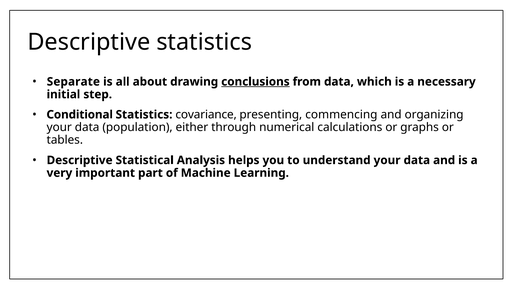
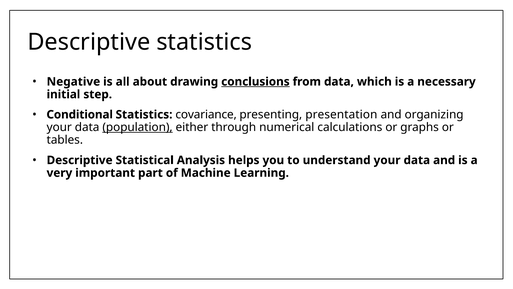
Separate: Separate -> Negative
commencing: commencing -> presentation
population underline: none -> present
